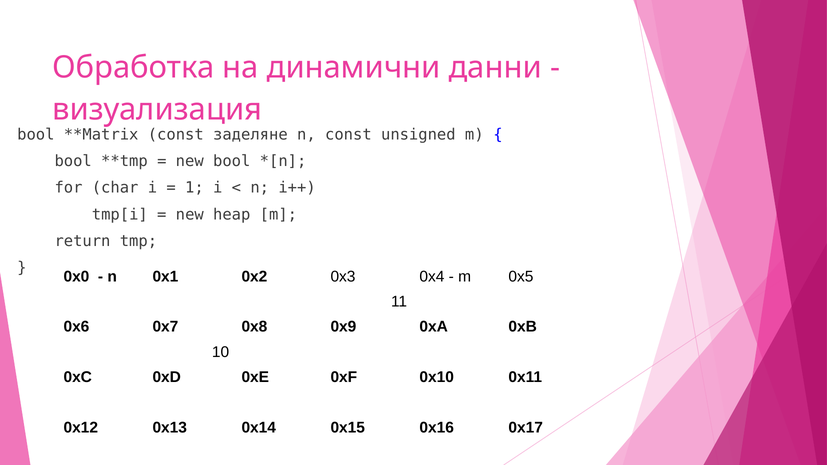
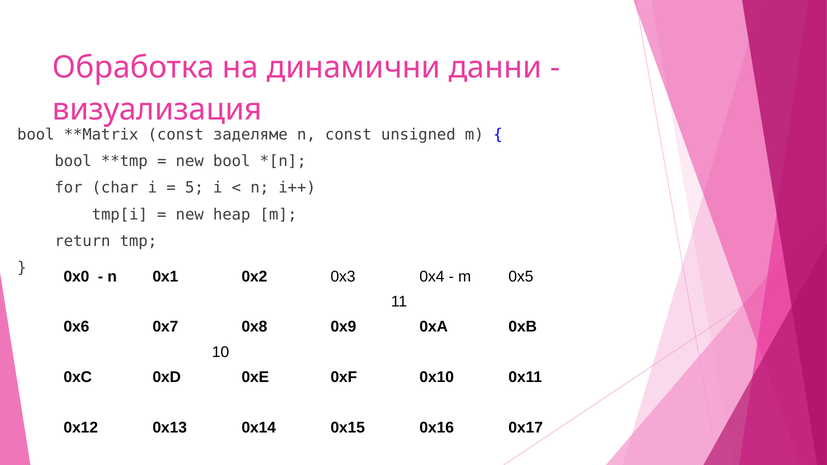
заделяне: заделяне -> заделяме
1: 1 -> 5
